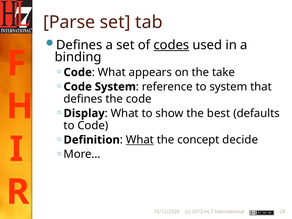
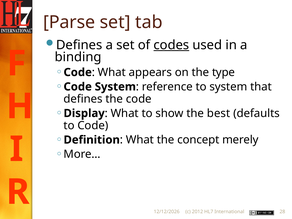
take: take -> type
What at (140, 140) underline: present -> none
decide: decide -> merely
